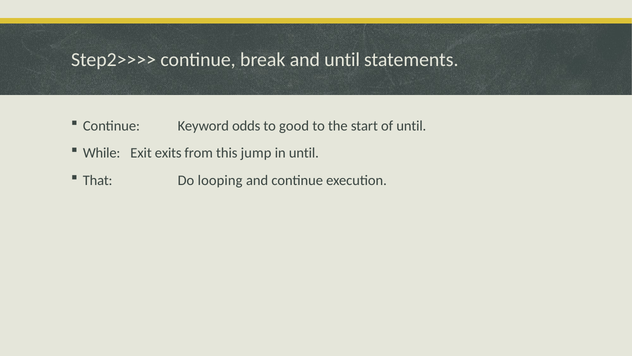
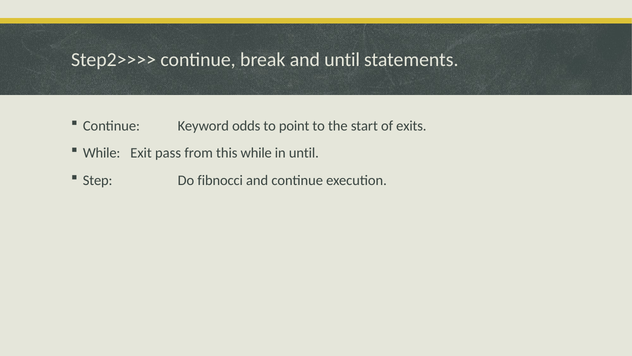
good: good -> point
of until: until -> exits
exits: exits -> pass
this jump: jump -> while
That: That -> Step
looping: looping -> fibnocci
